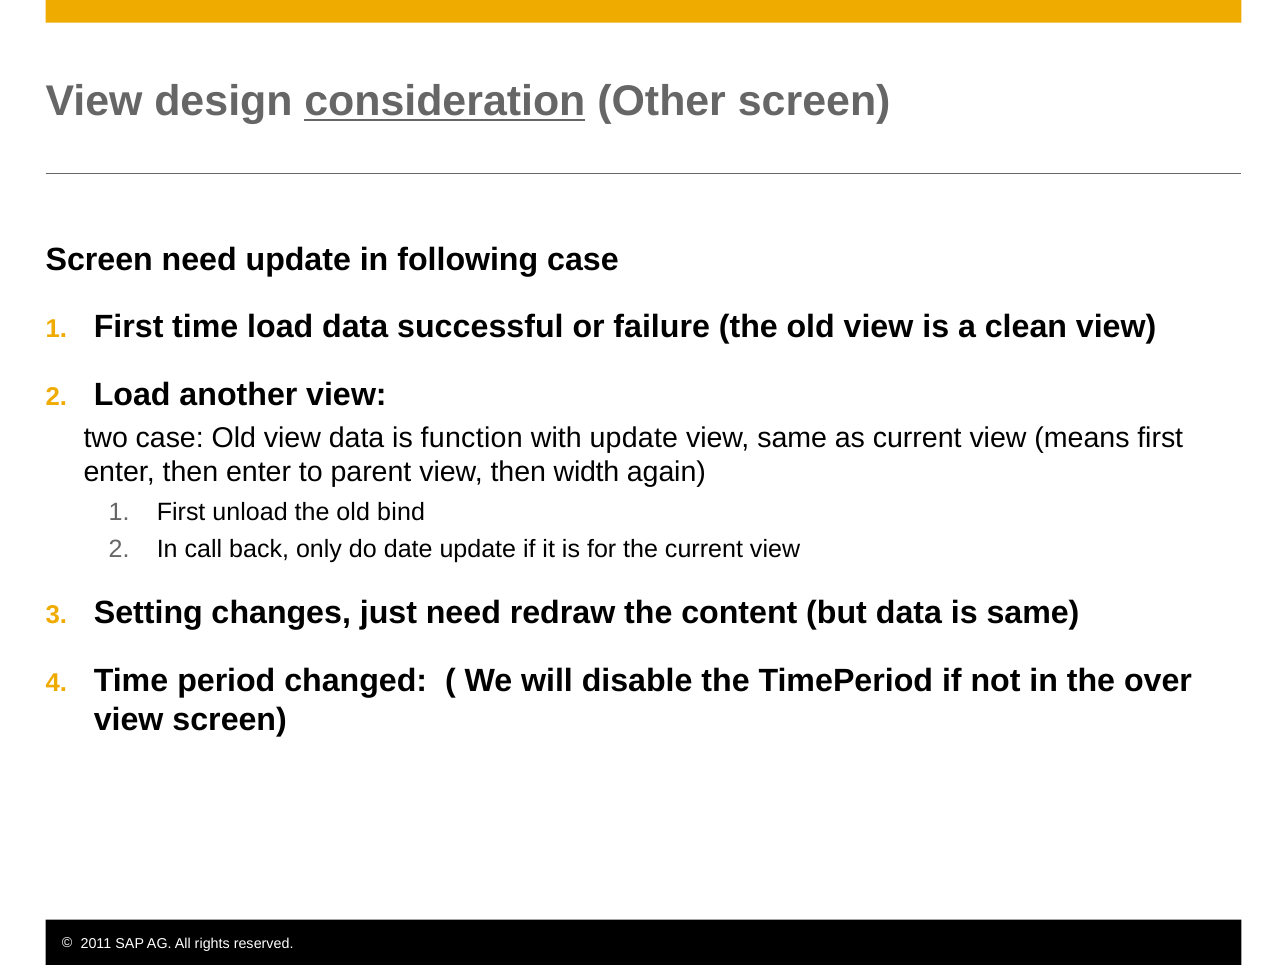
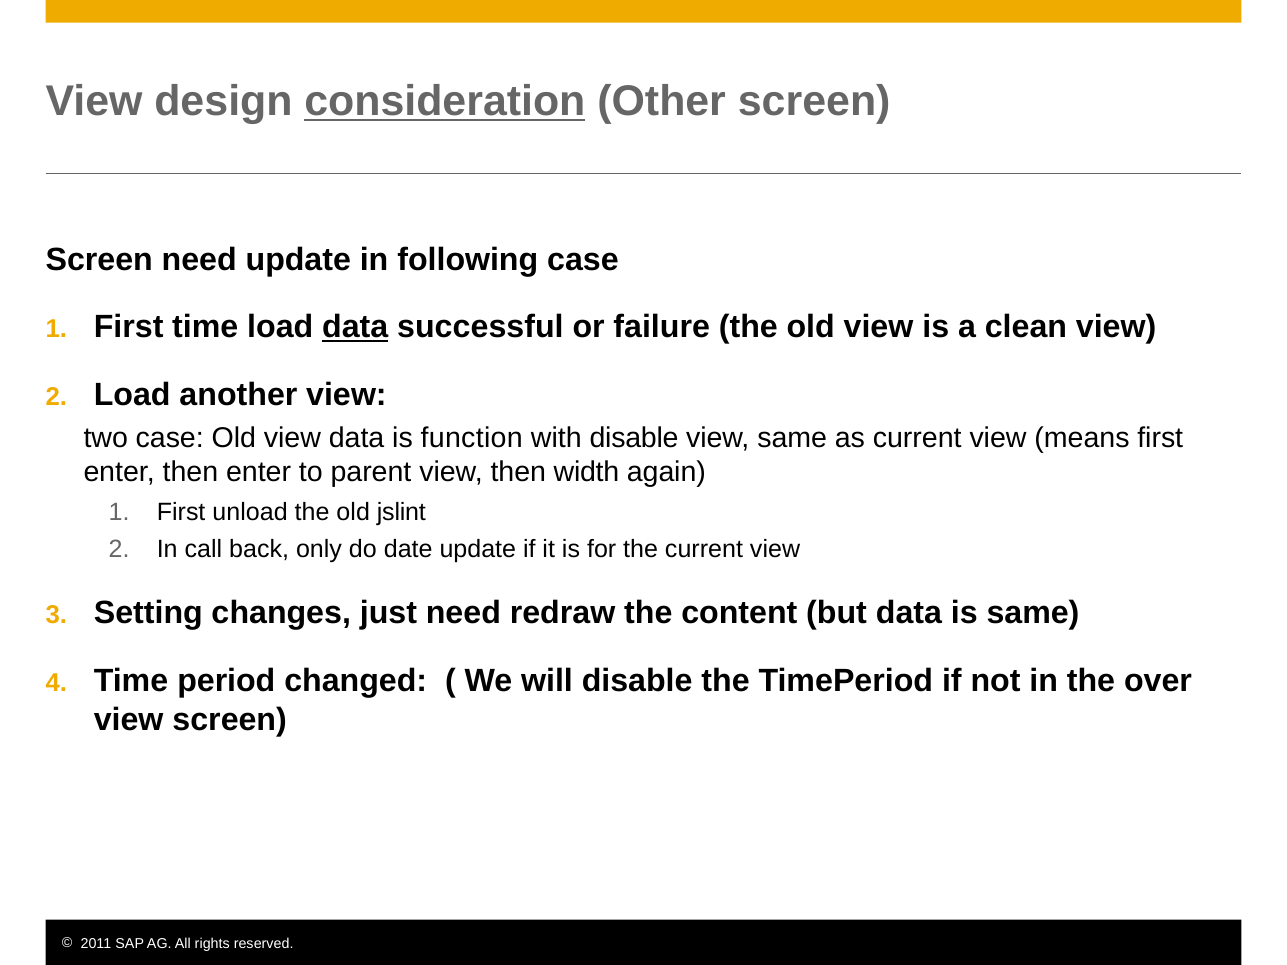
data at (355, 327) underline: none -> present
with update: update -> disable
bind: bind -> jslint
